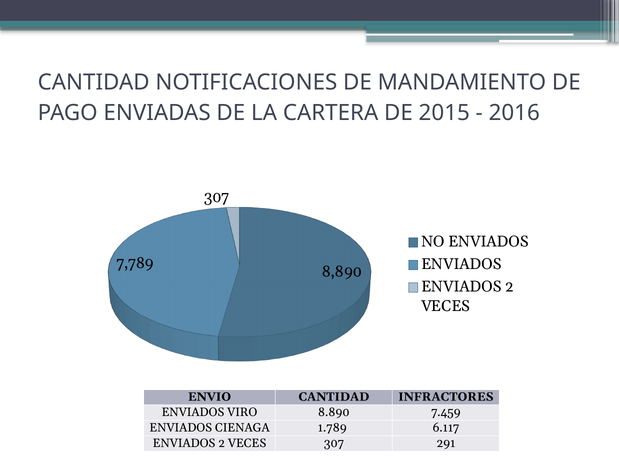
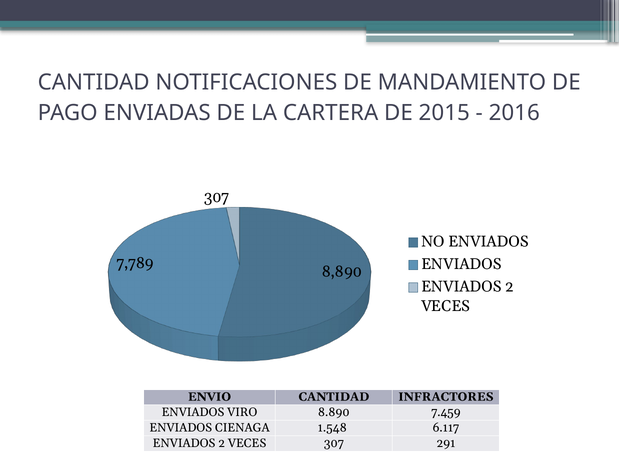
1.789: 1.789 -> 1.548
